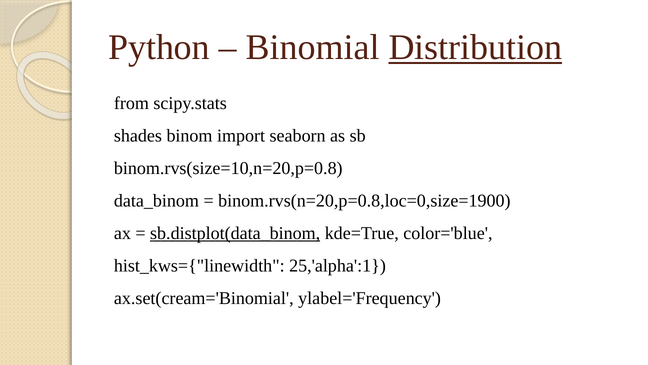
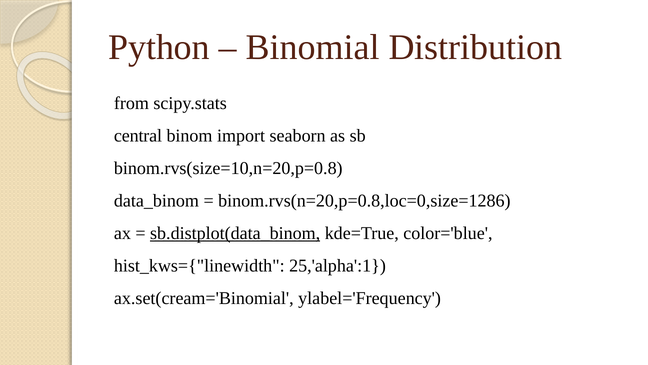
Distribution underline: present -> none
shades: shades -> central
binom.rvs(n=20,p=0.8,loc=0,size=1900: binom.rvs(n=20,p=0.8,loc=0,size=1900 -> binom.rvs(n=20,p=0.8,loc=0,size=1286
